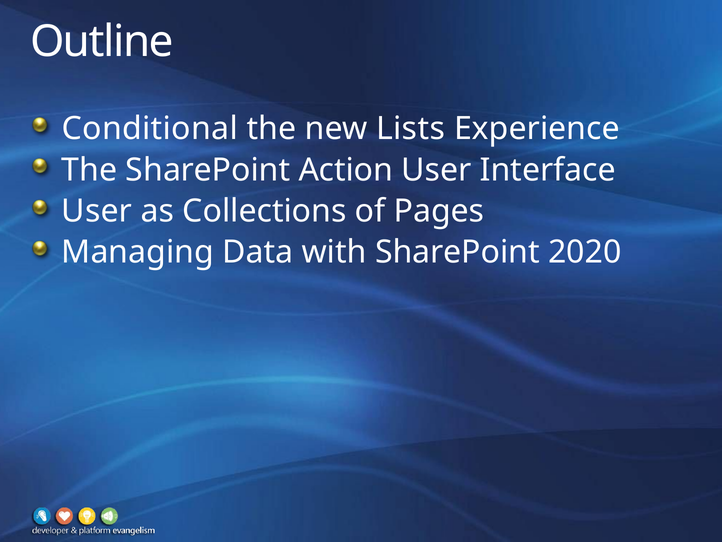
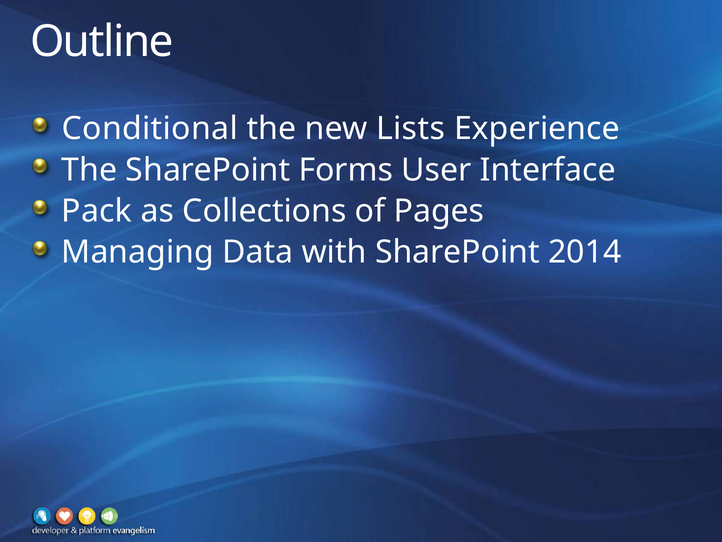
Action: Action -> Forms
User at (97, 211): User -> Pack
2020: 2020 -> 2014
